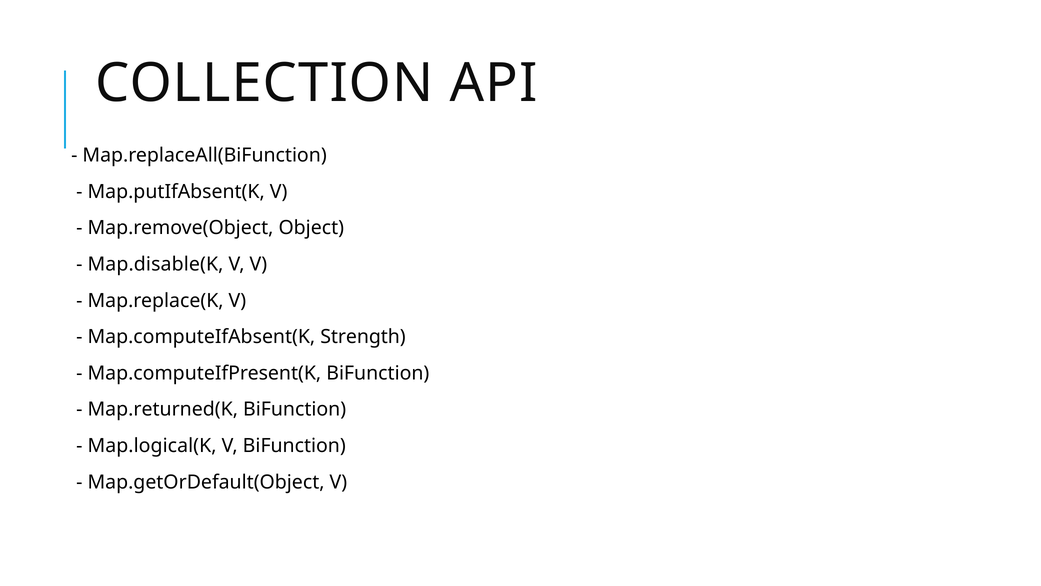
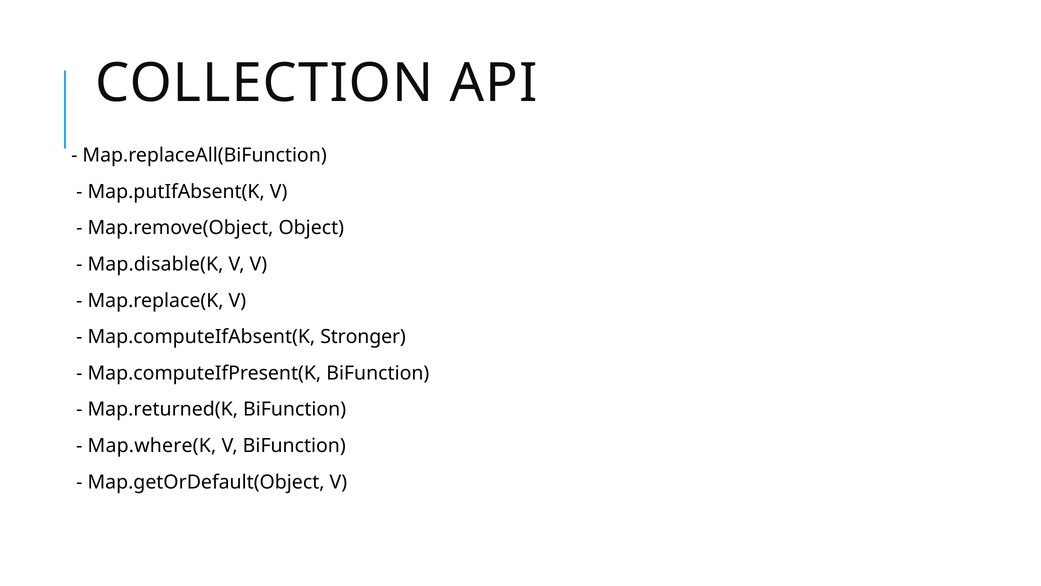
Strength: Strength -> Stronger
Map.logical(K: Map.logical(K -> Map.where(K
